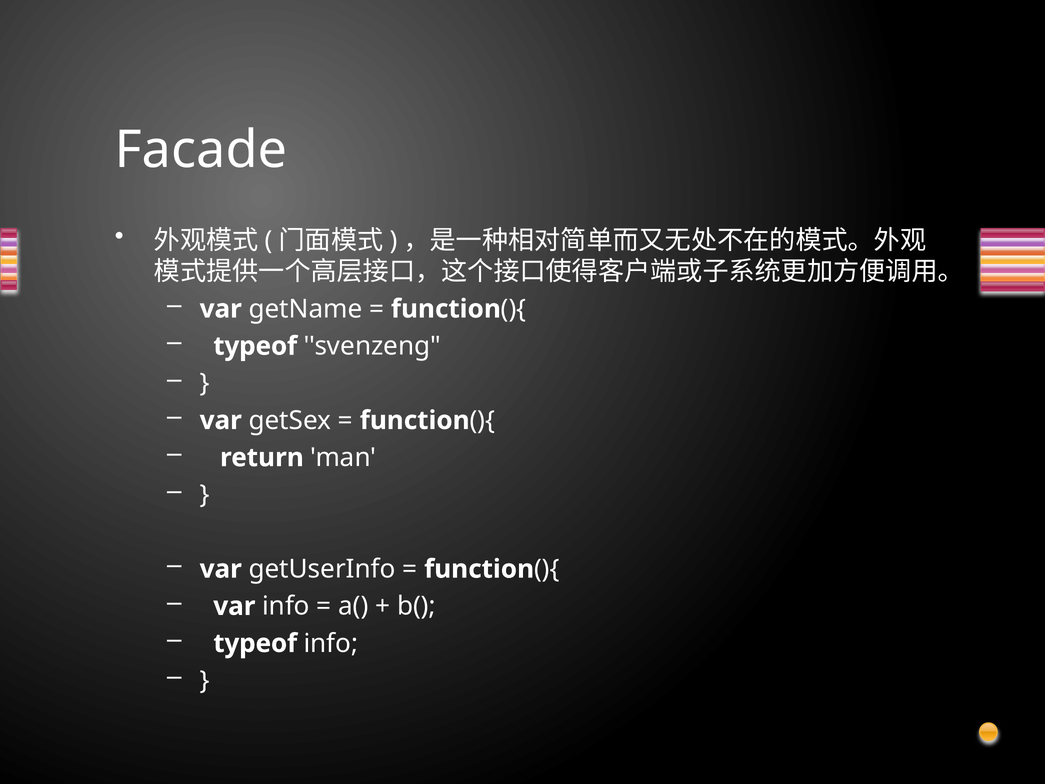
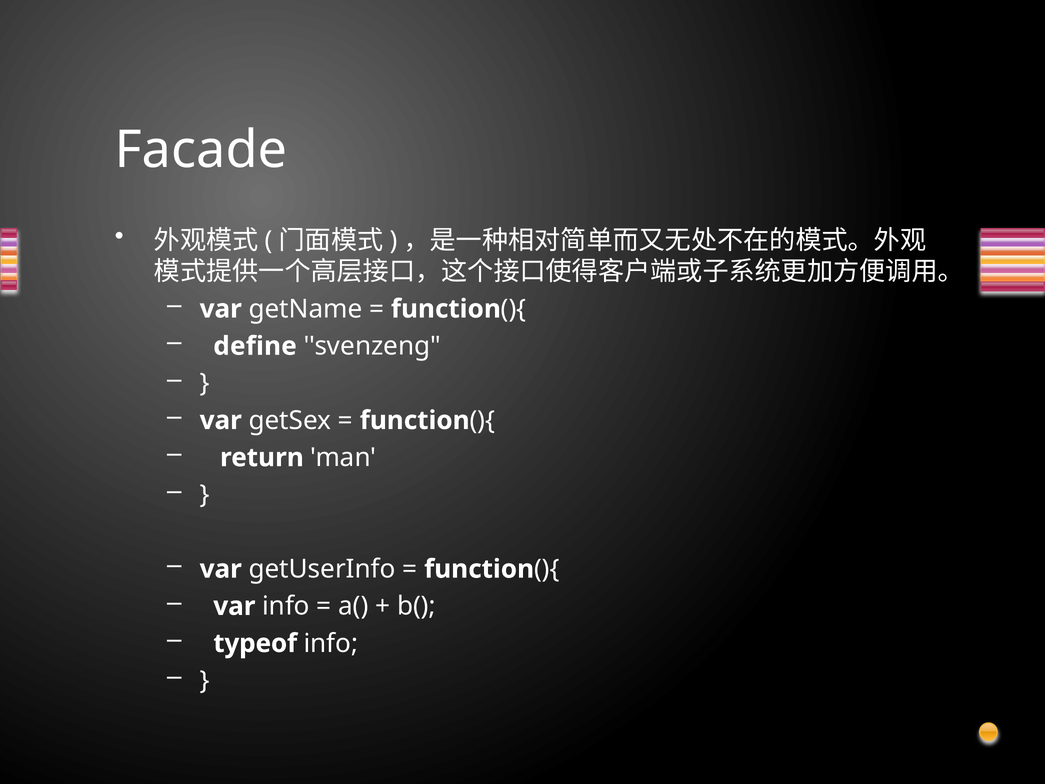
typeof at (255, 346): typeof -> define
